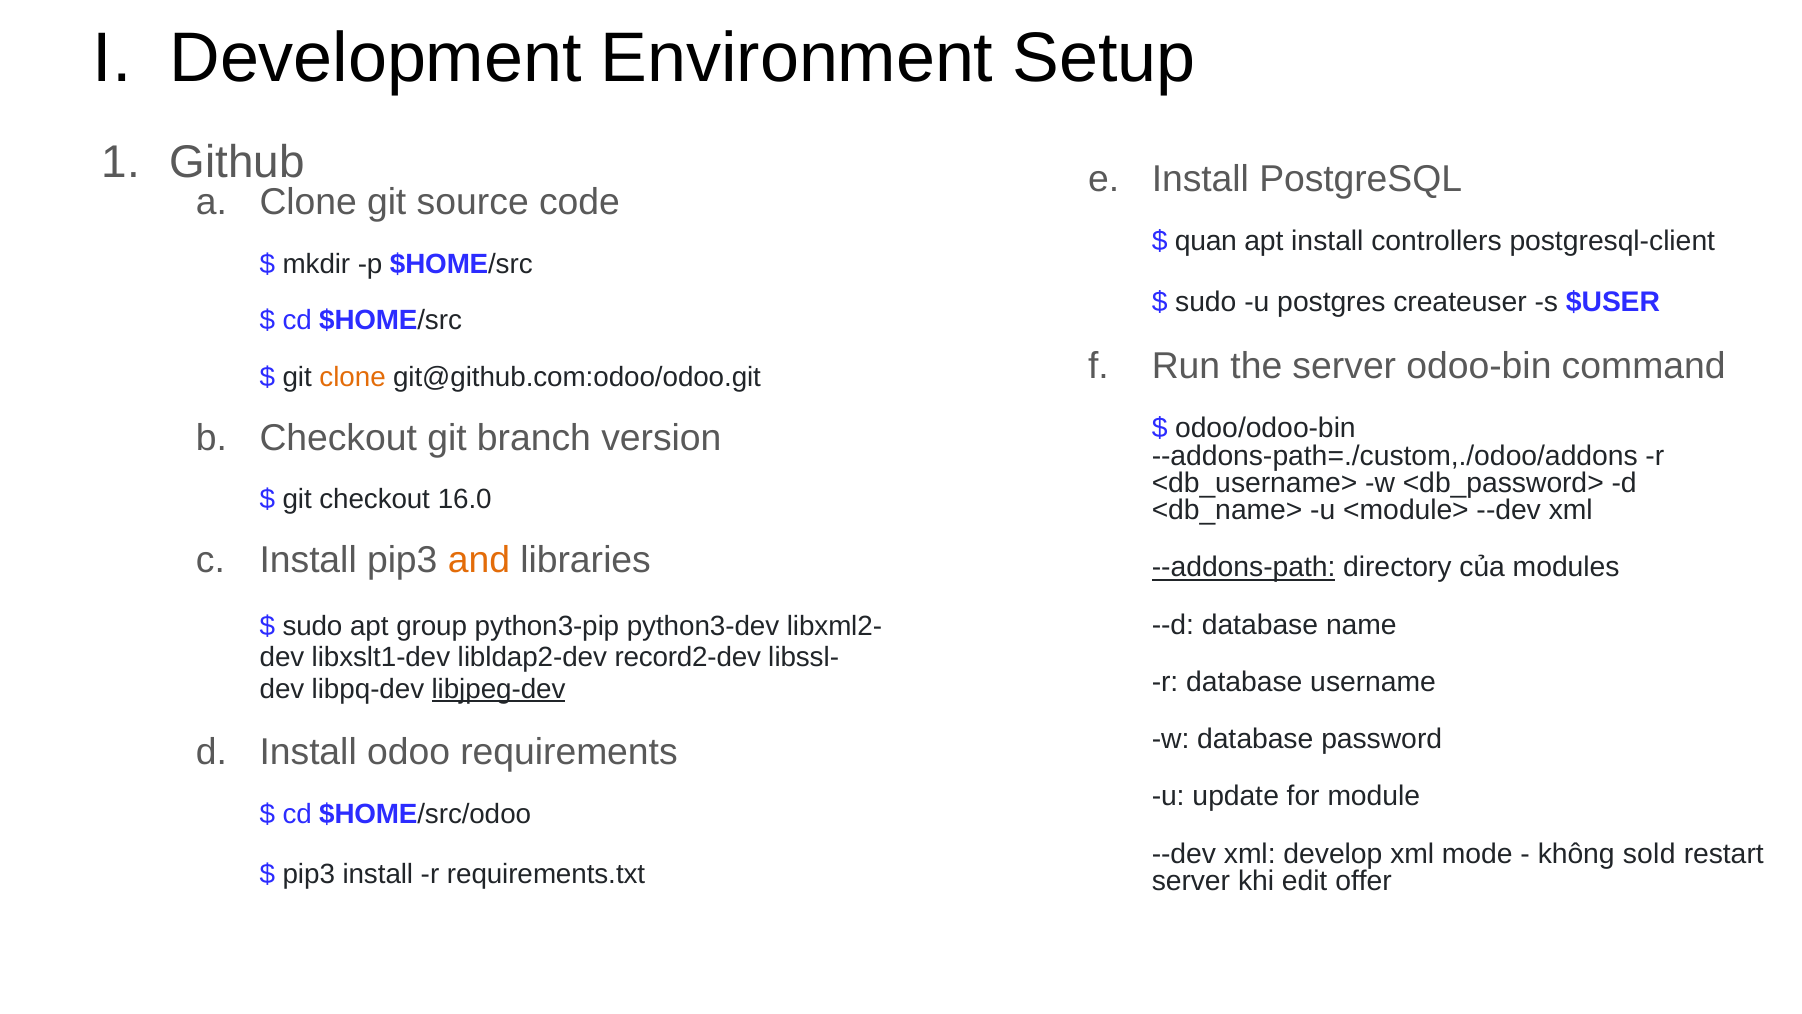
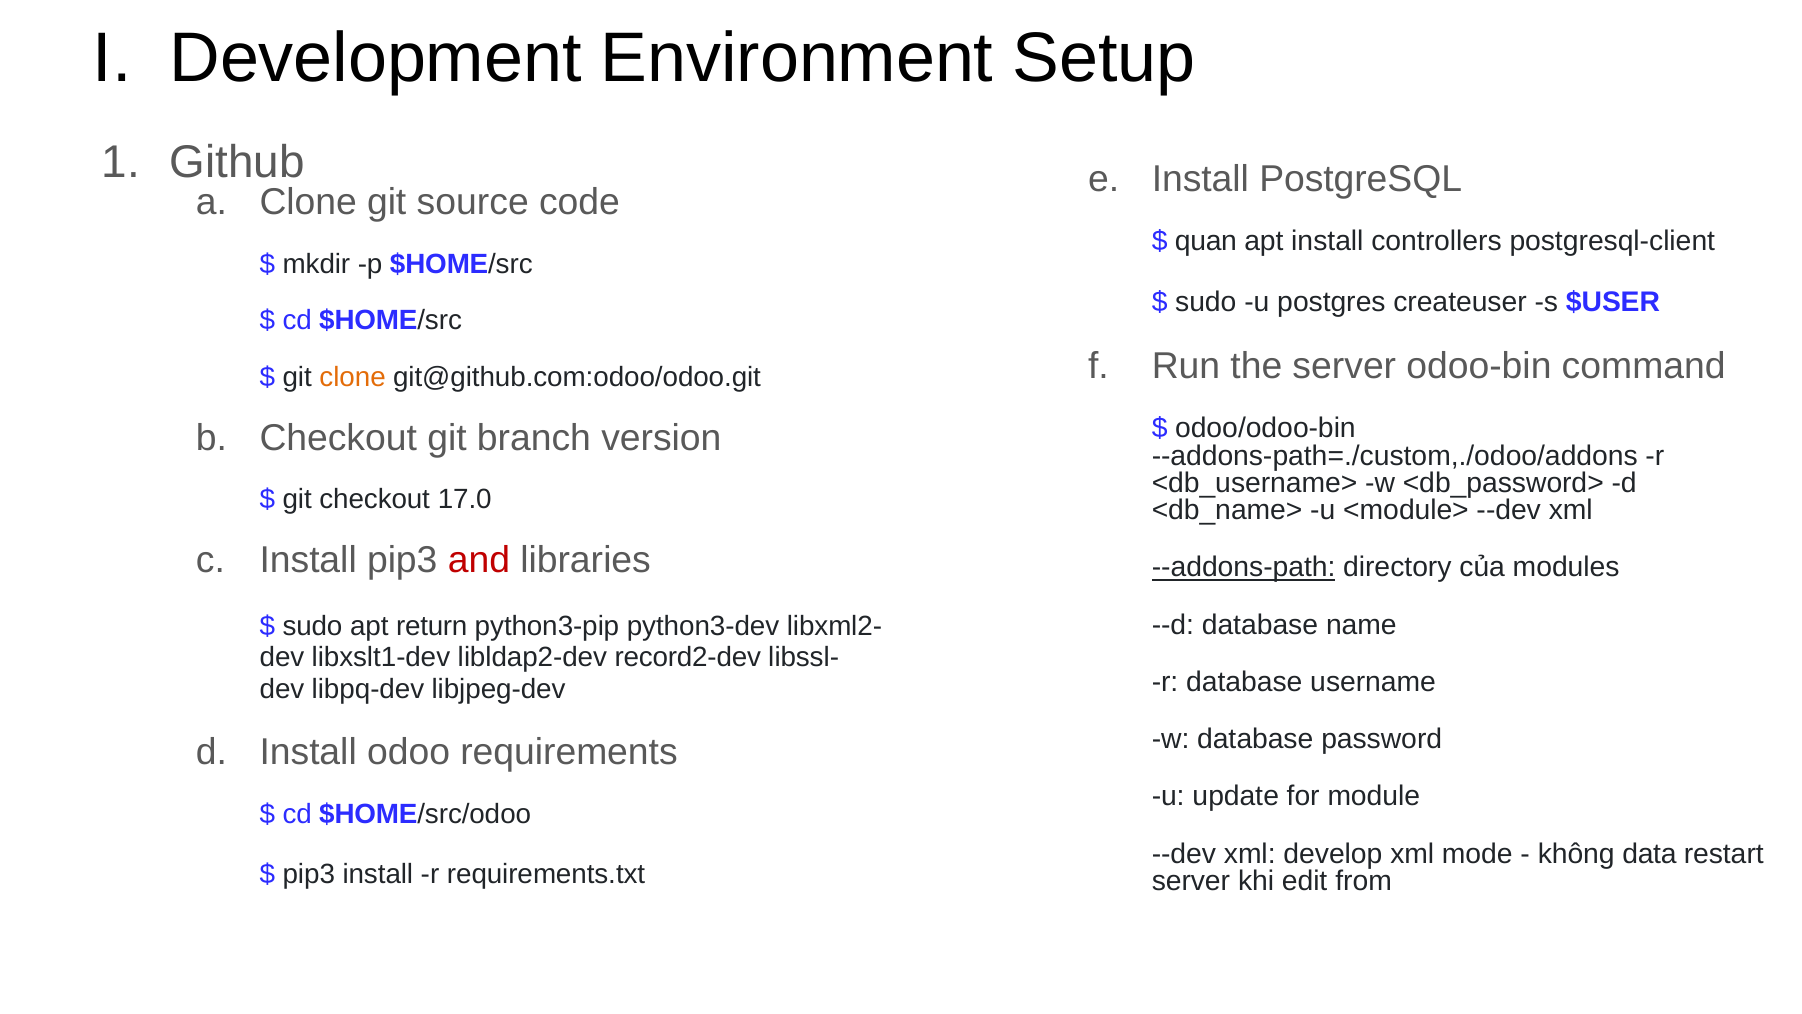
16.0: 16.0 -> 17.0
and colour: orange -> red
group: group -> return
libjpeg-dev underline: present -> none
sold: sold -> data
offer: offer -> from
